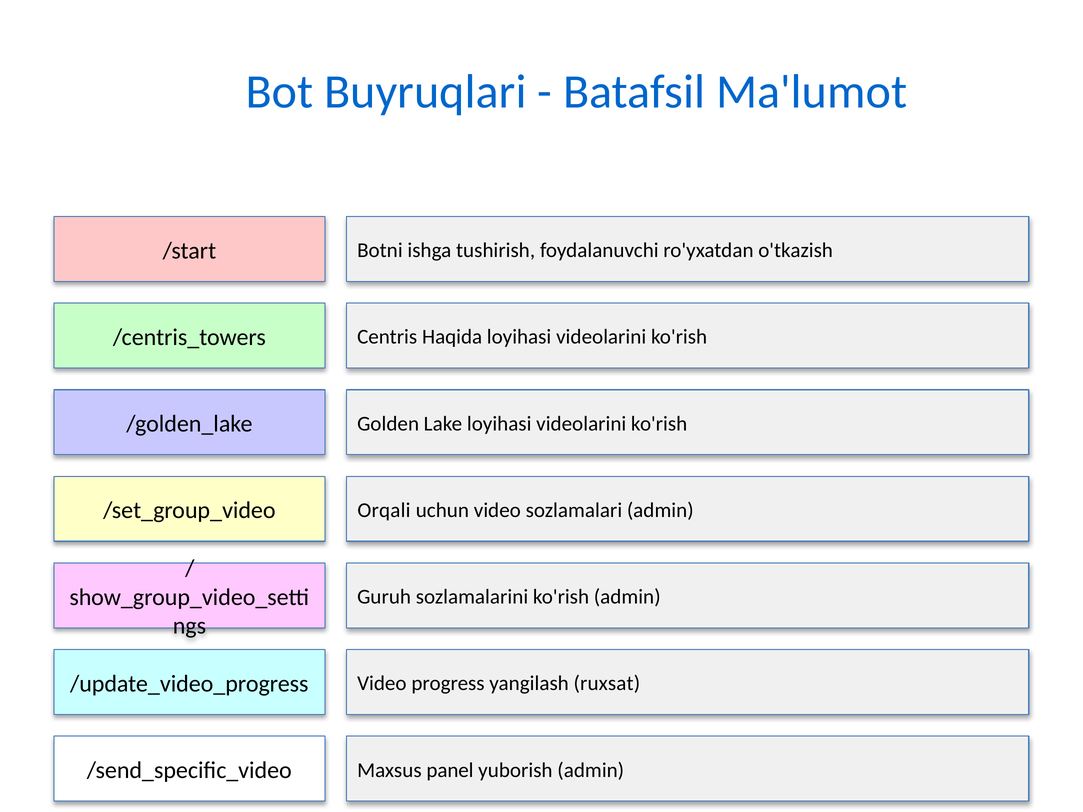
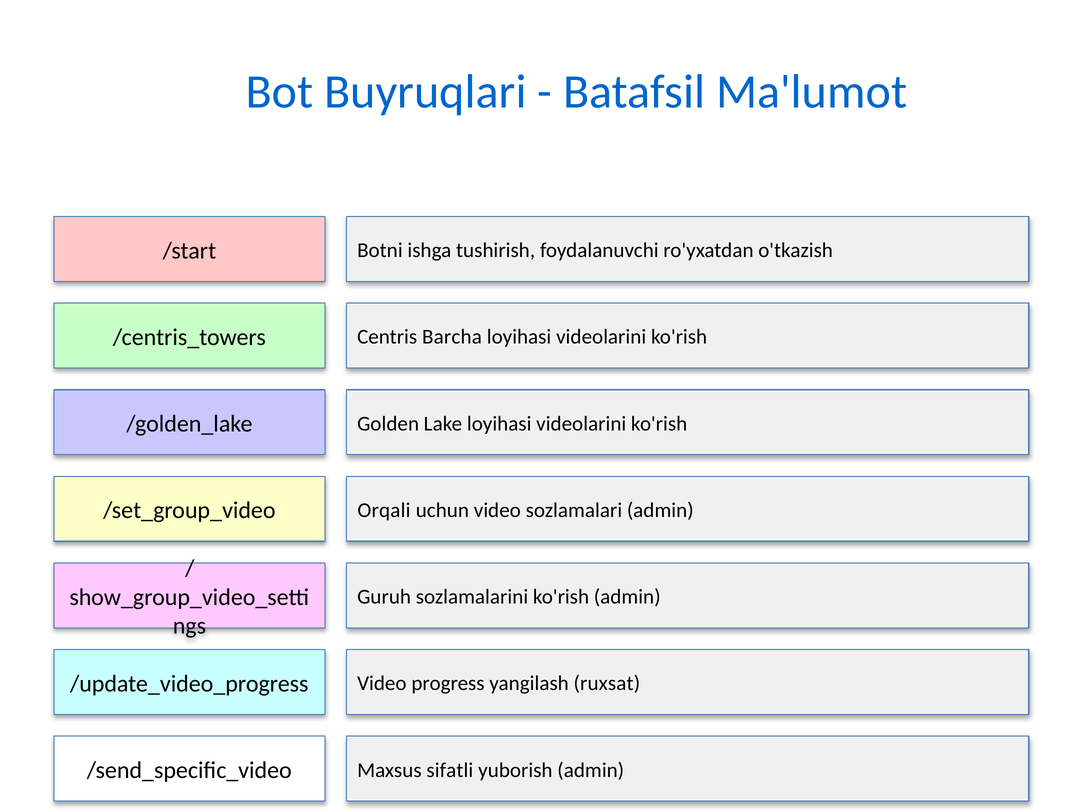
Haqida: Haqida -> Barcha
panel: panel -> sifatli
